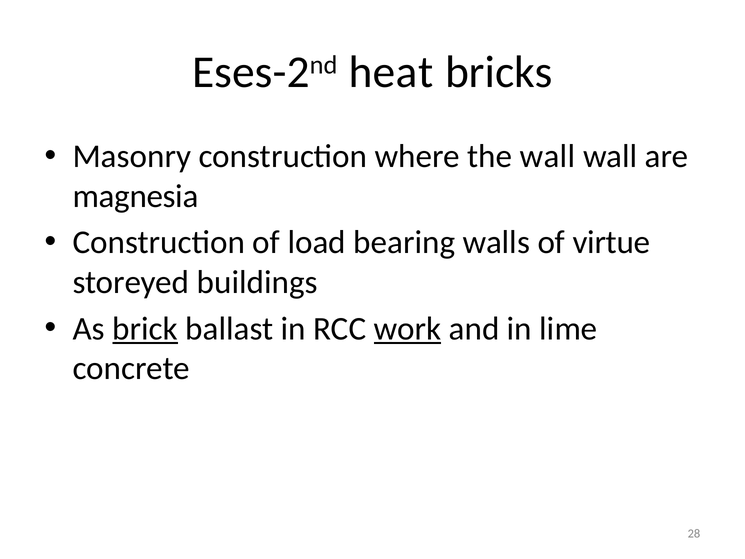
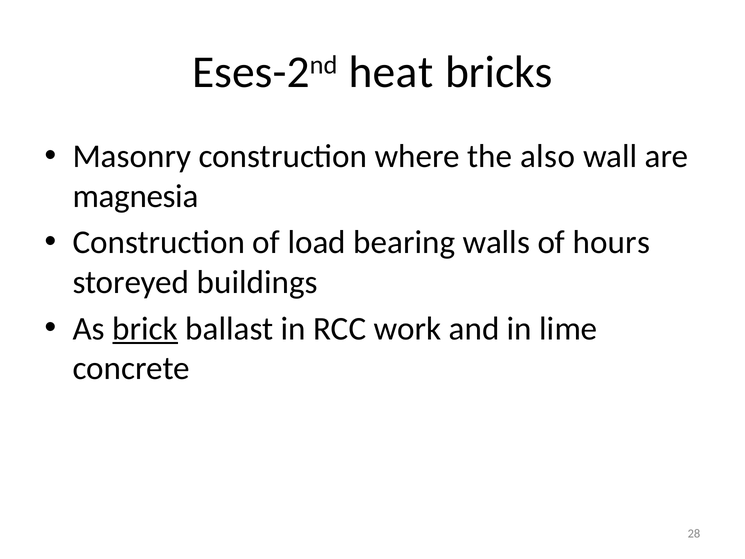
the wall: wall -> also
virtue: virtue -> hours
work underline: present -> none
